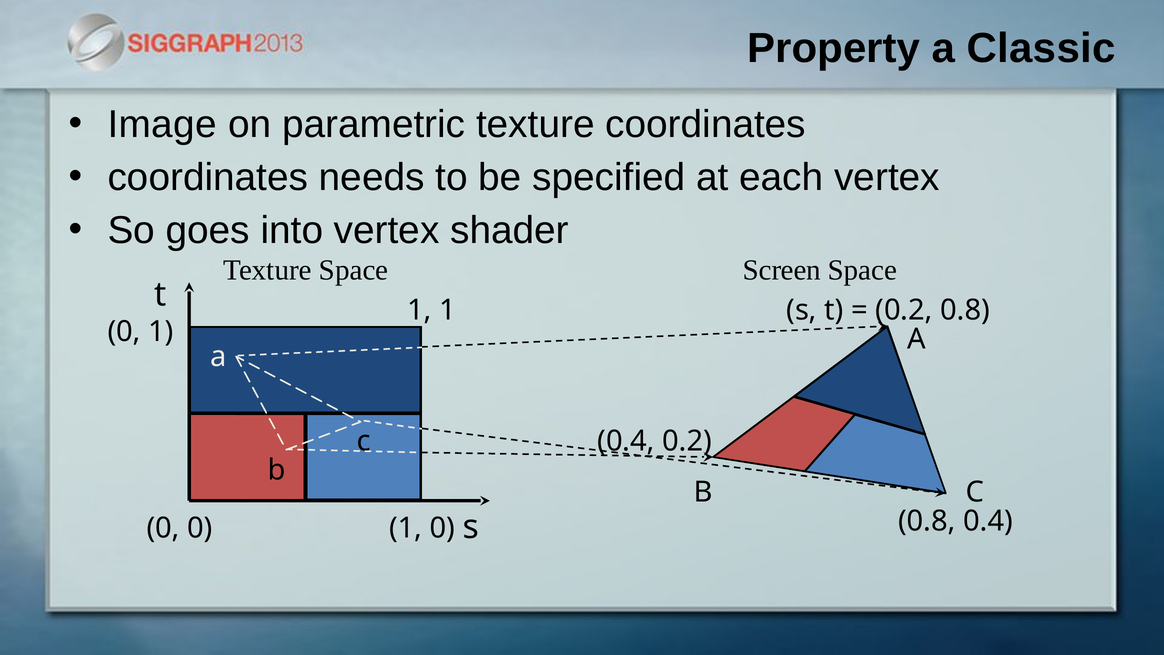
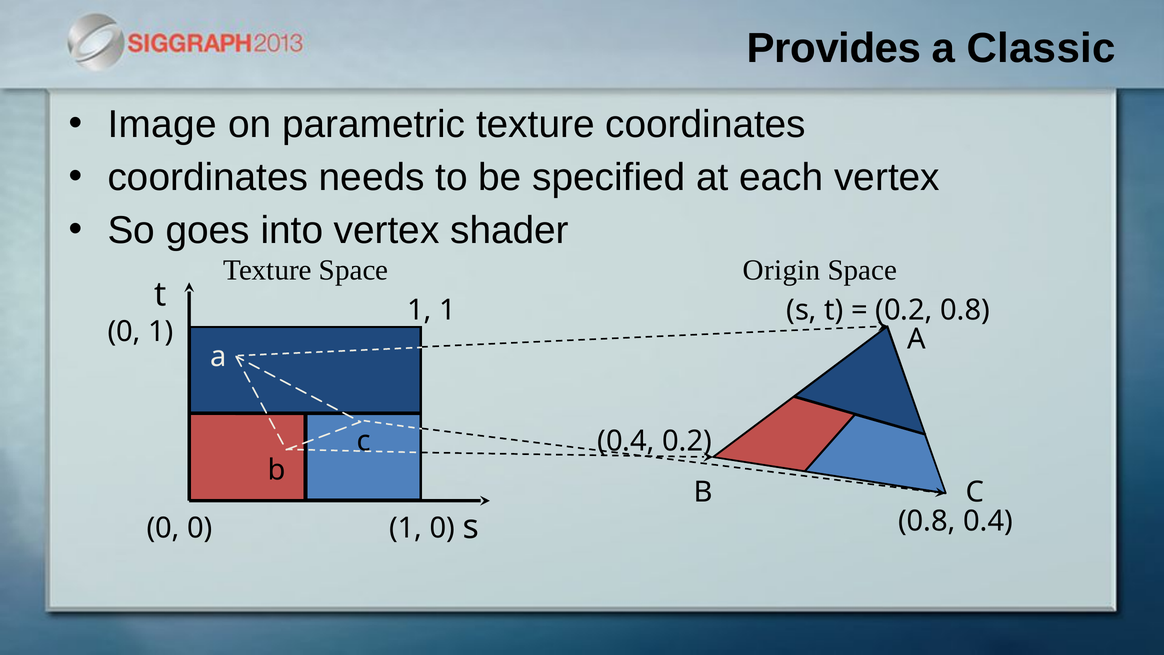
Property: Property -> Provides
Screen: Screen -> Origin
